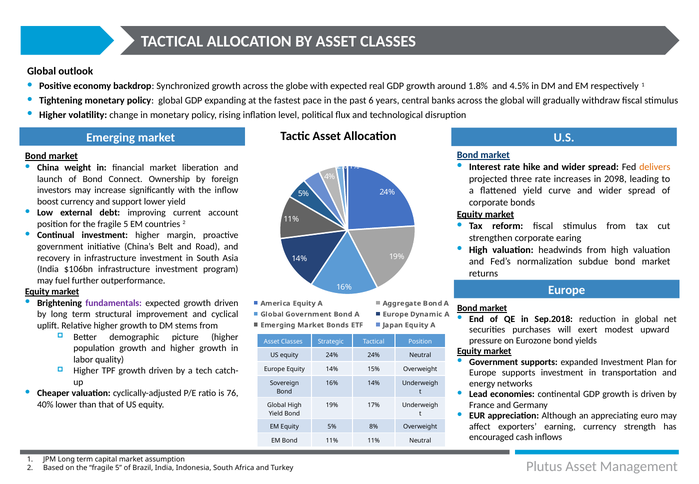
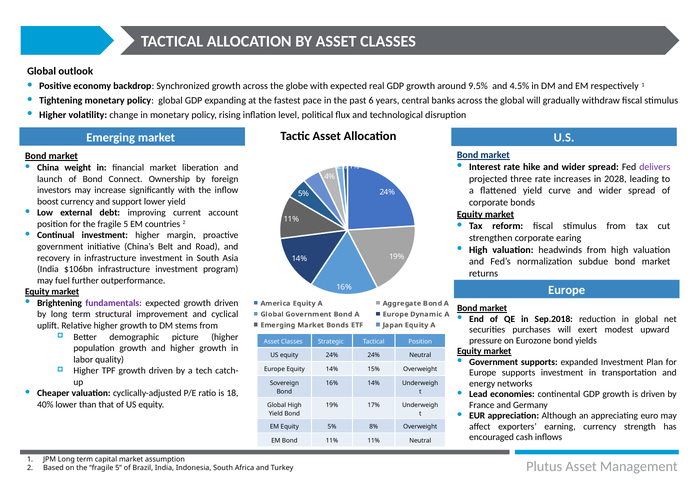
1.8%: 1.8% -> 9.5%
delivers colour: orange -> purple
2098: 2098 -> 2028
76: 76 -> 18
